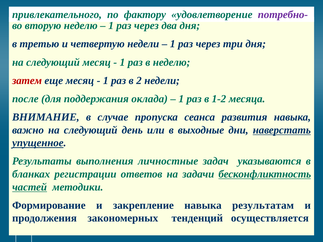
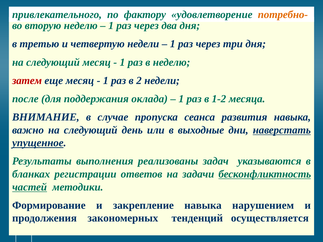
потребно- colour: purple -> orange
личностные: личностные -> реализованы
результатам: результатам -> нарушением
